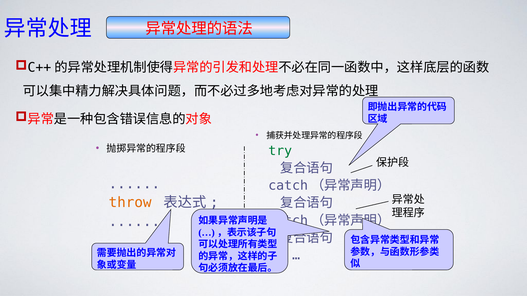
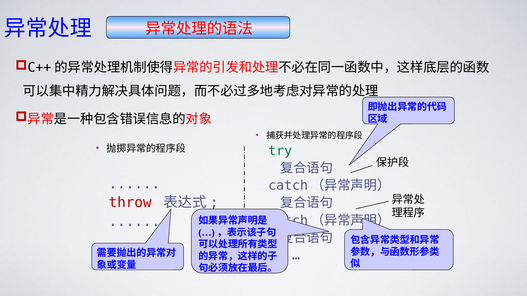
throw colour: orange -> red
